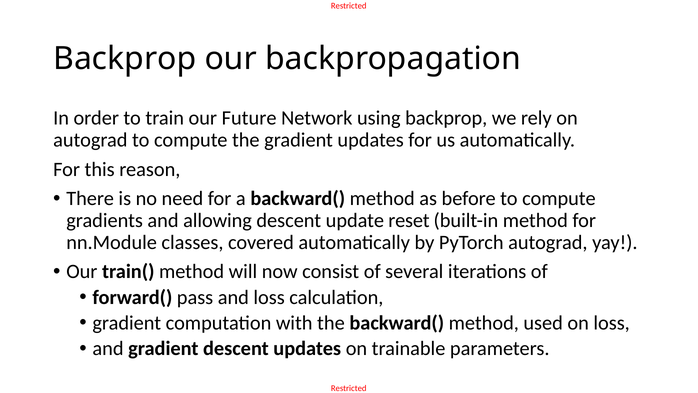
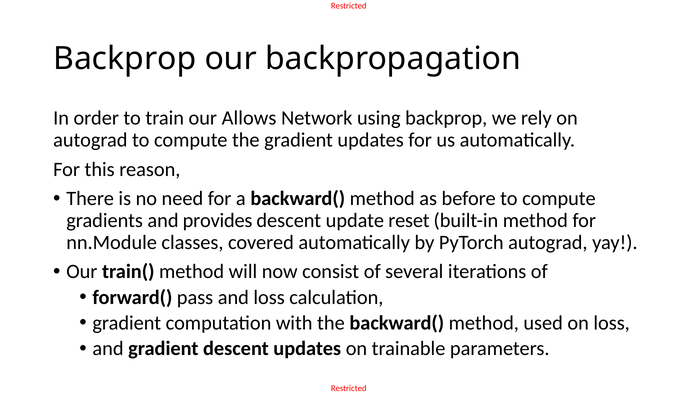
Future: Future -> Allows
allowing: allowing -> provides
